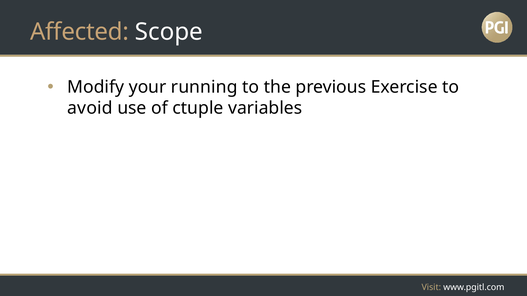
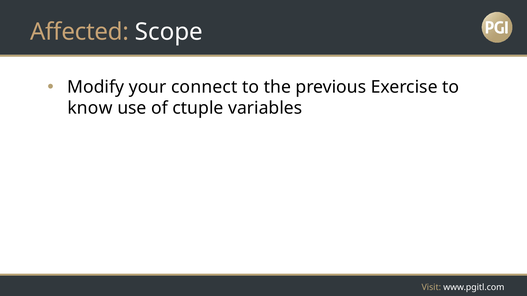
running: running -> connect
avoid: avoid -> know
